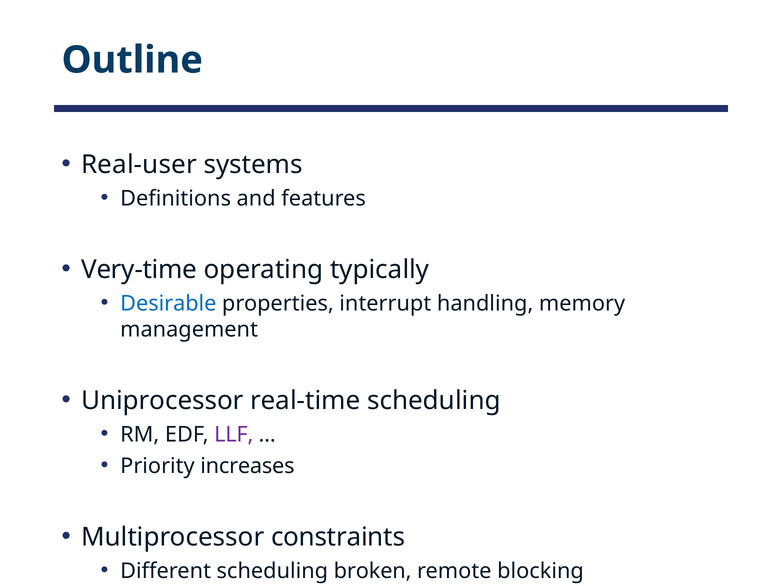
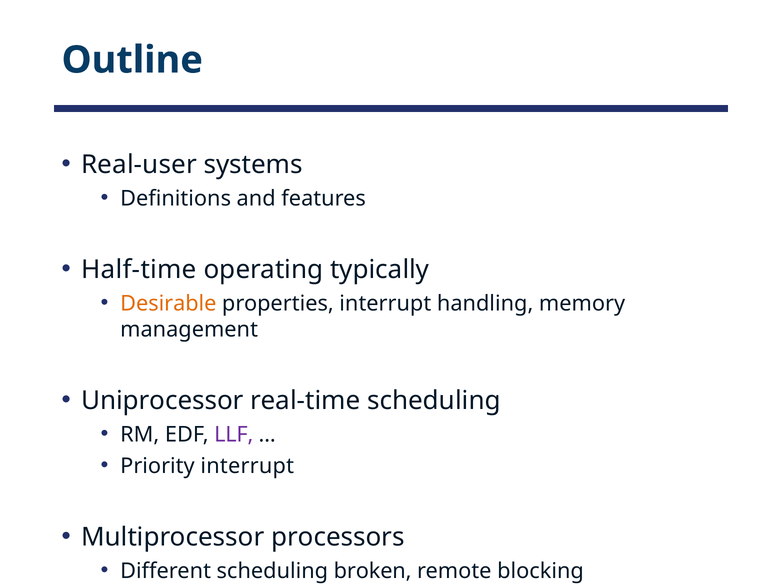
Very-time: Very-time -> Half-time
Desirable colour: blue -> orange
Priority increases: increases -> interrupt
constraints: constraints -> processors
